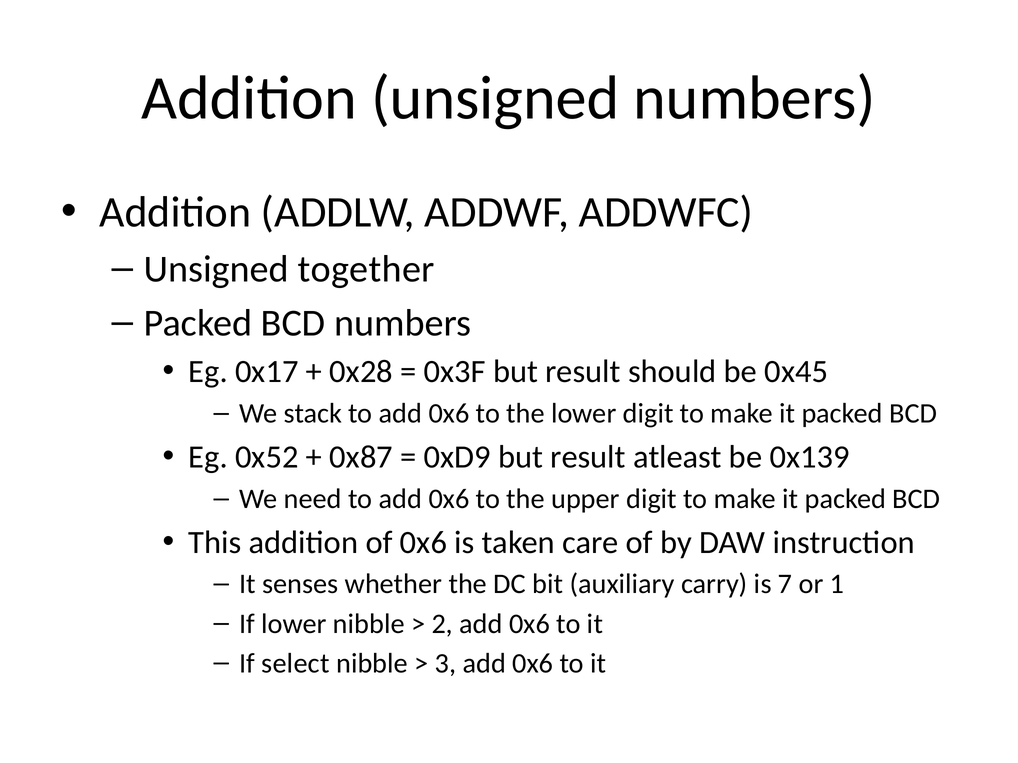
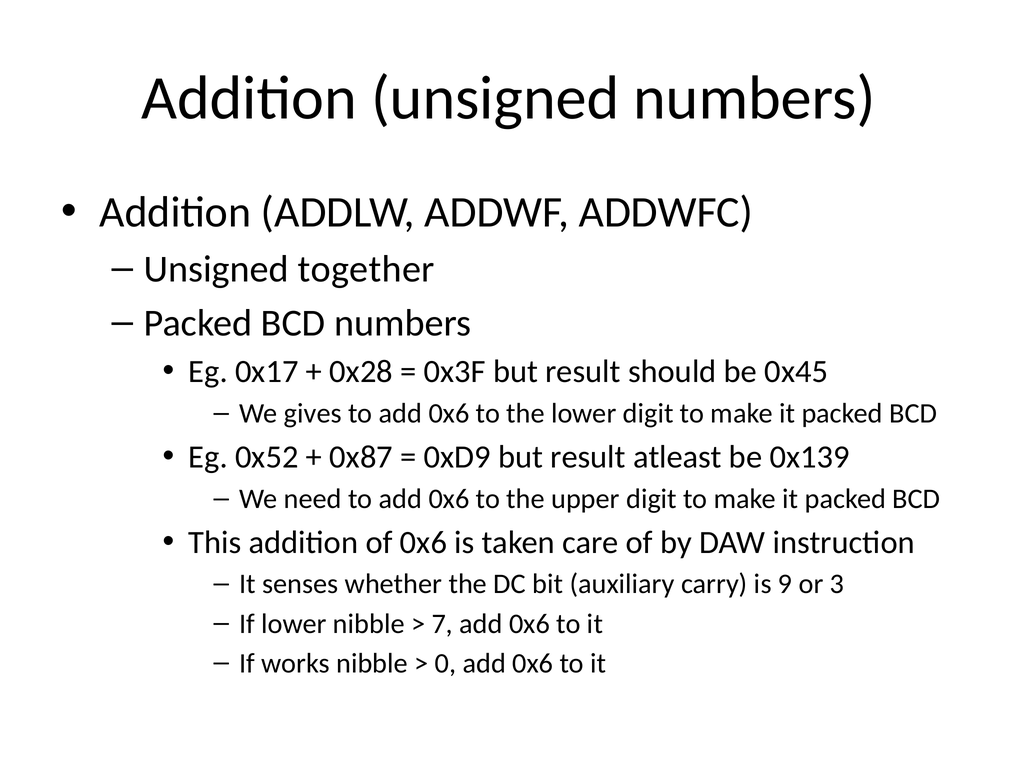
stack: stack -> gives
7: 7 -> 9
1: 1 -> 3
2: 2 -> 7
select: select -> works
3: 3 -> 0
